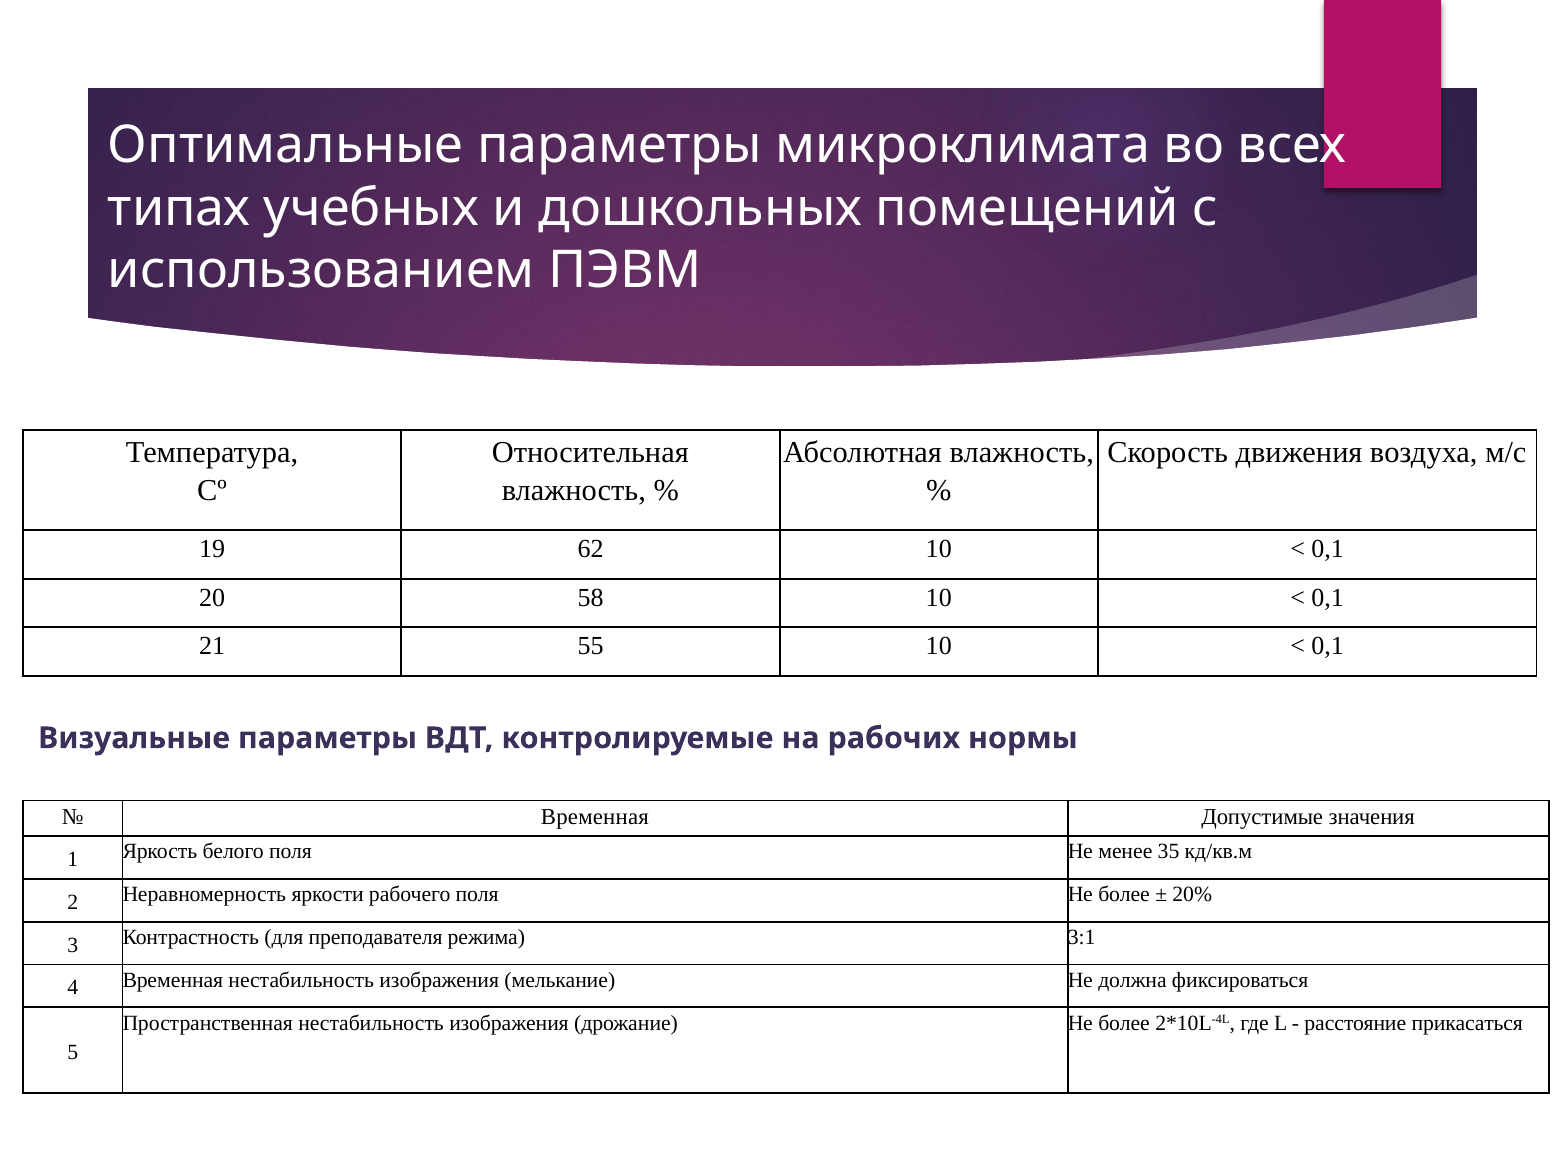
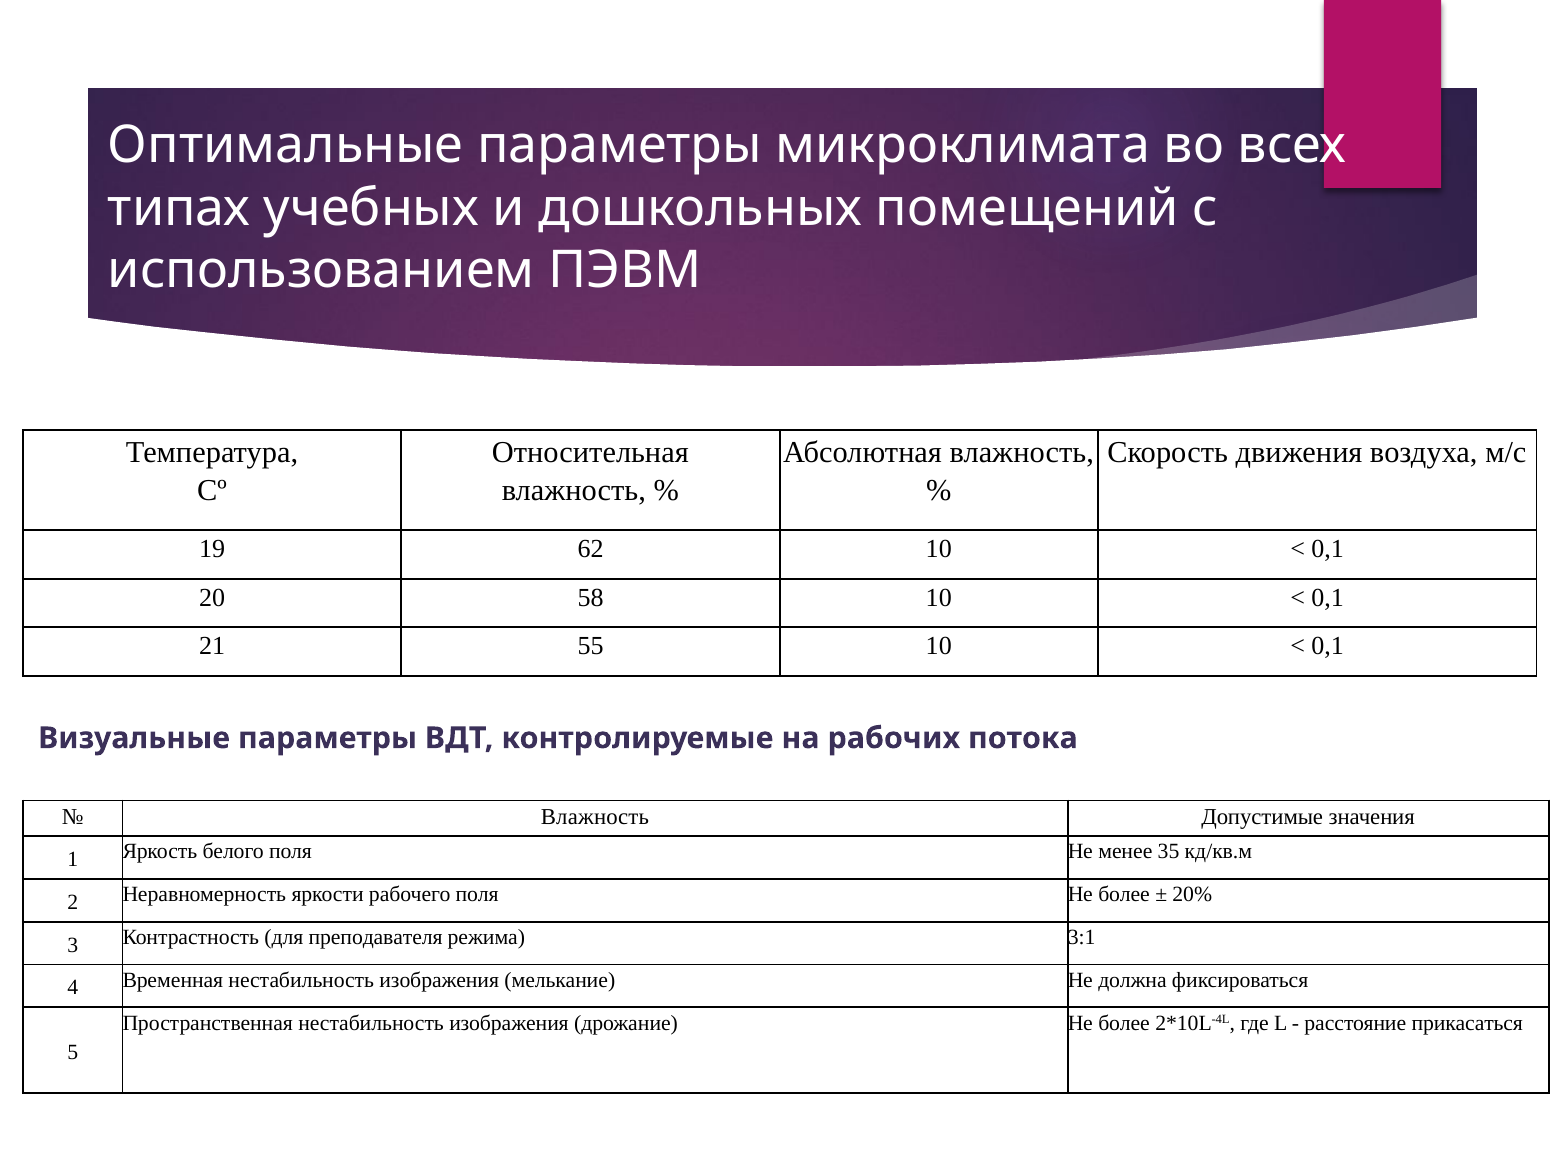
нормы: нормы -> потока
Временная at (595, 817): Временная -> Влажность
